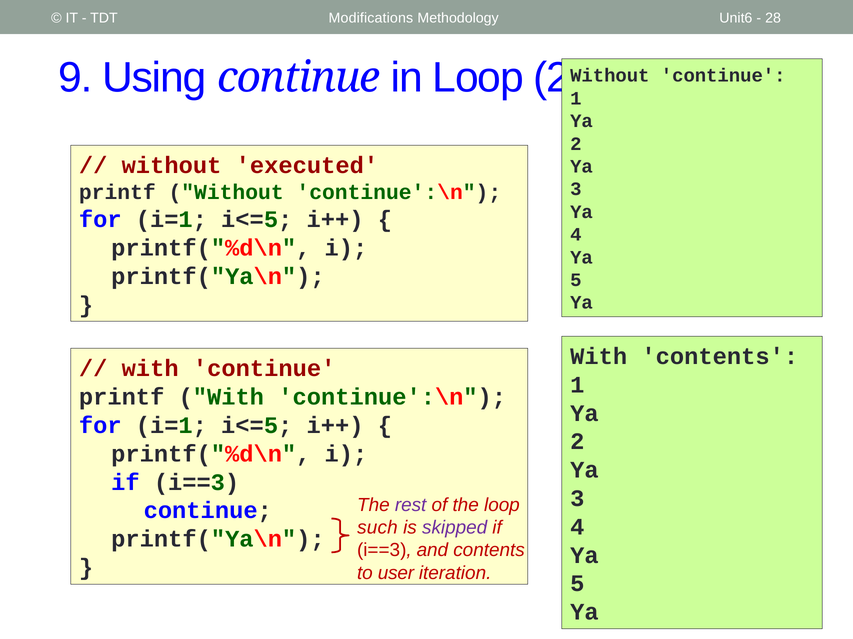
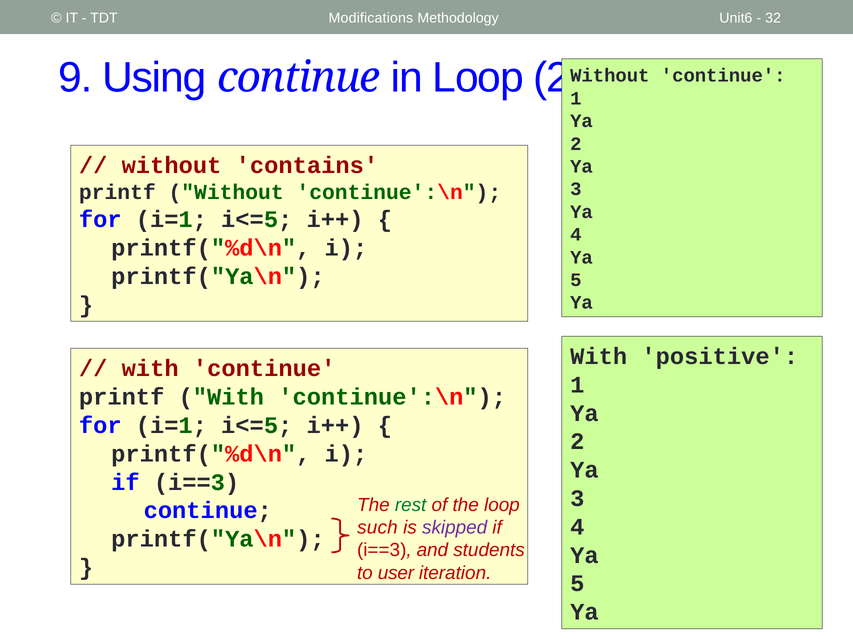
28: 28 -> 32
executed: executed -> contains
With contents: contents -> positive
rest colour: purple -> green
and contents: contents -> students
